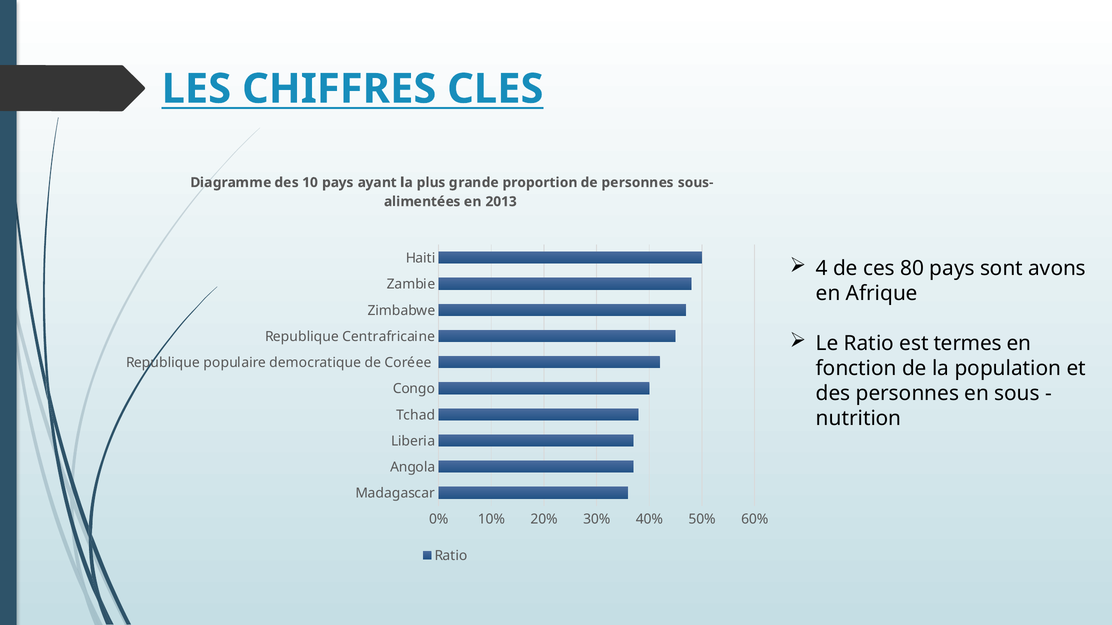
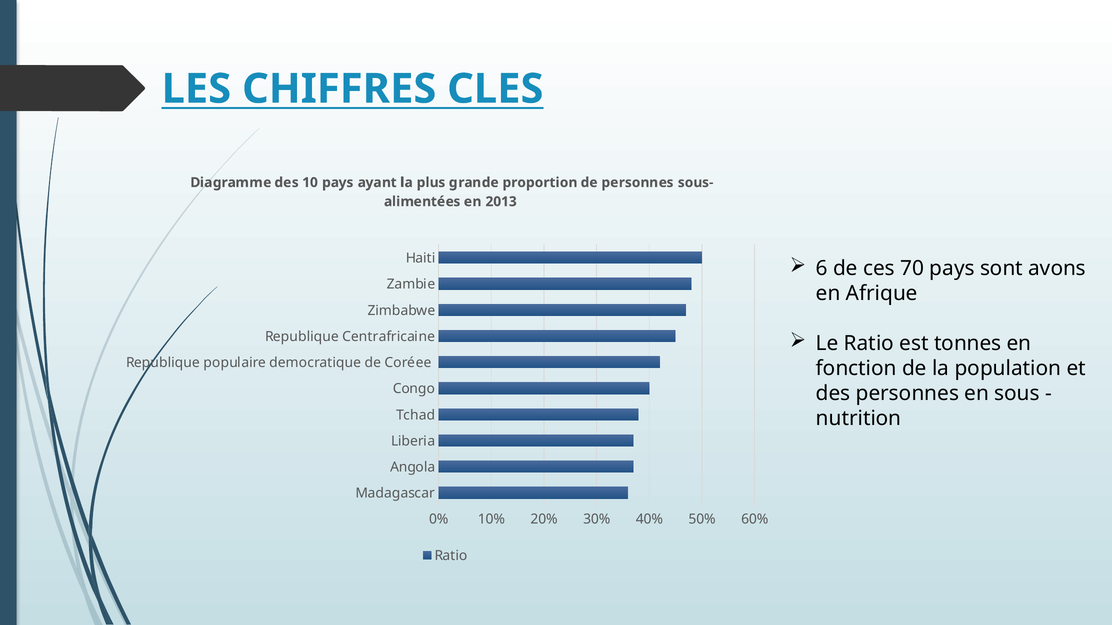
4: 4 -> 6
80: 80 -> 70
termes: termes -> tonnes
